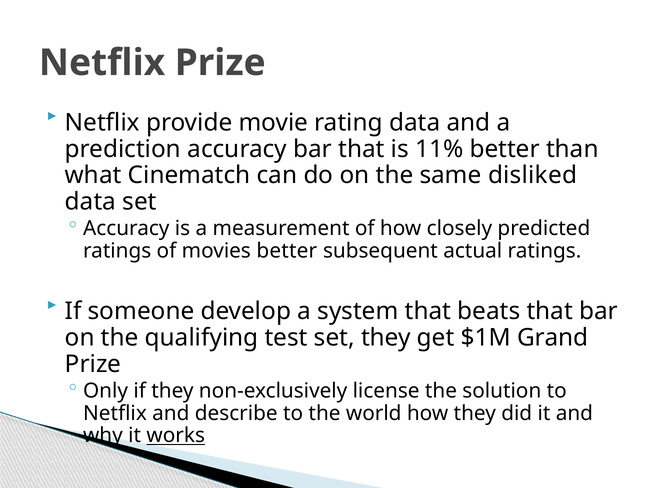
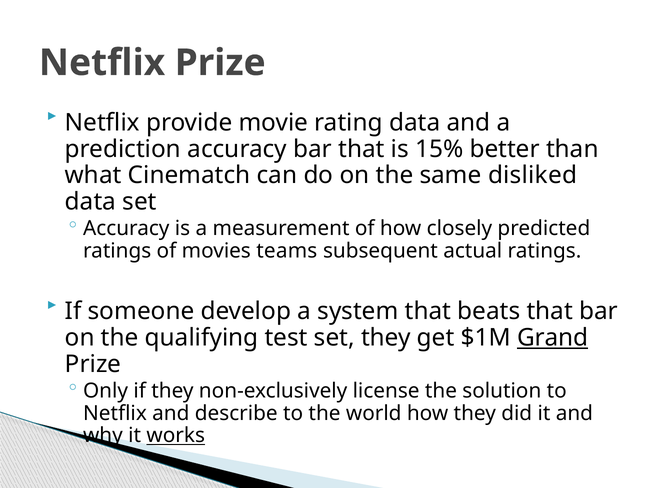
11%: 11% -> 15%
movies better: better -> teams
Grand underline: none -> present
